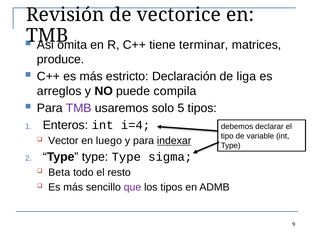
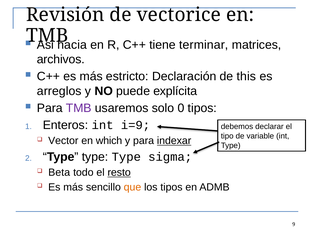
omita: omita -> hacia
produce: produce -> archivos
liga: liga -> this
compila: compila -> explícita
5: 5 -> 0
i=4: i=4 -> i=9
luego: luego -> which
resto underline: none -> present
que colour: purple -> orange
